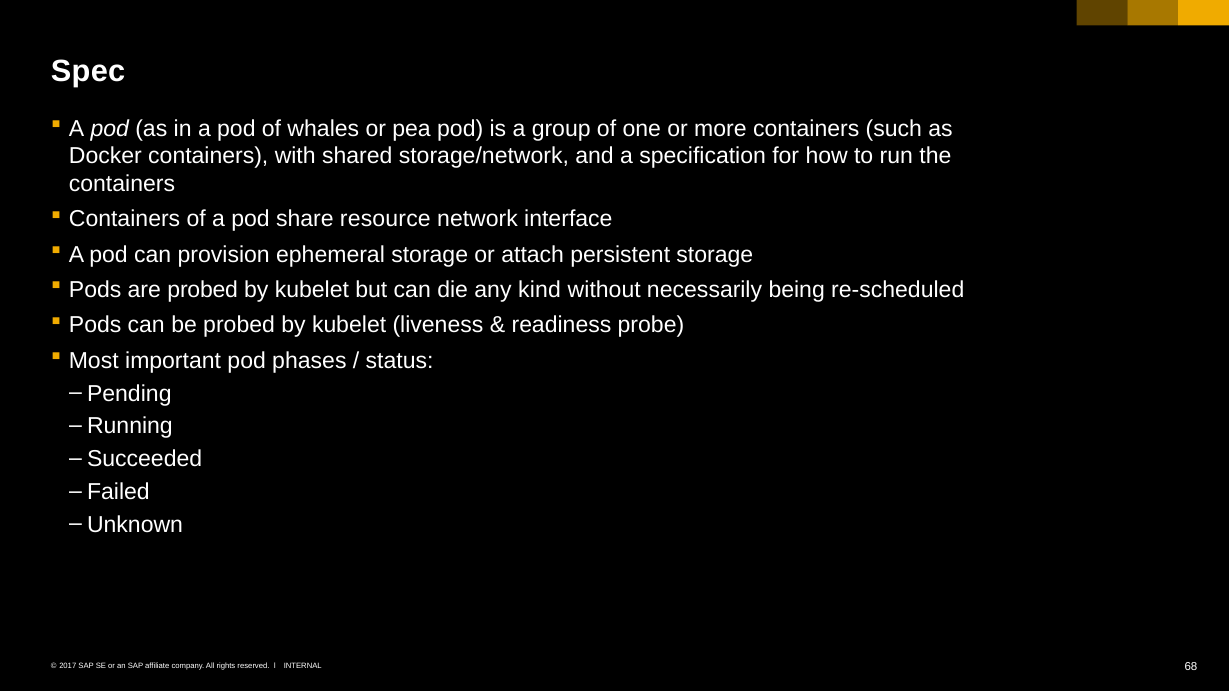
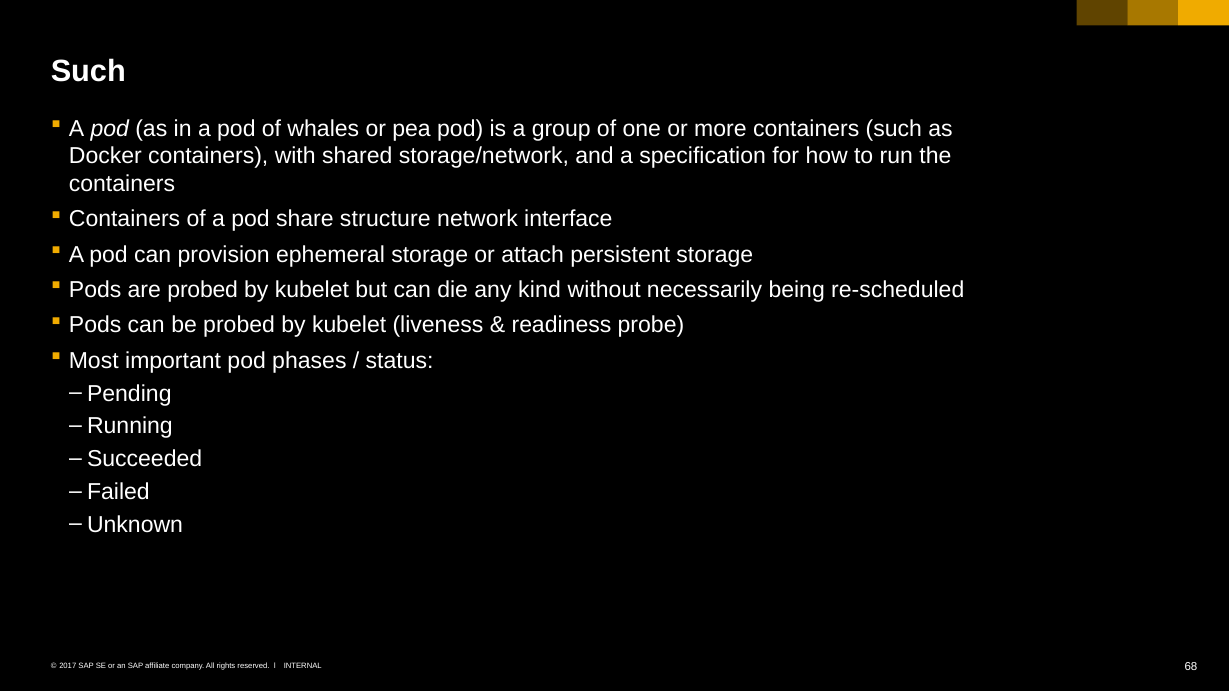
Spec at (88, 71): Spec -> Such
resource: resource -> structure
